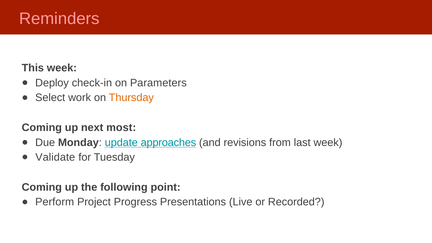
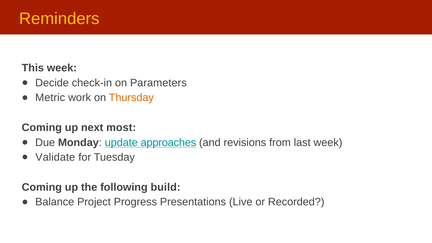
Reminders colour: pink -> yellow
Deploy: Deploy -> Decide
Select: Select -> Metric
point: point -> build
Perform: Perform -> Balance
